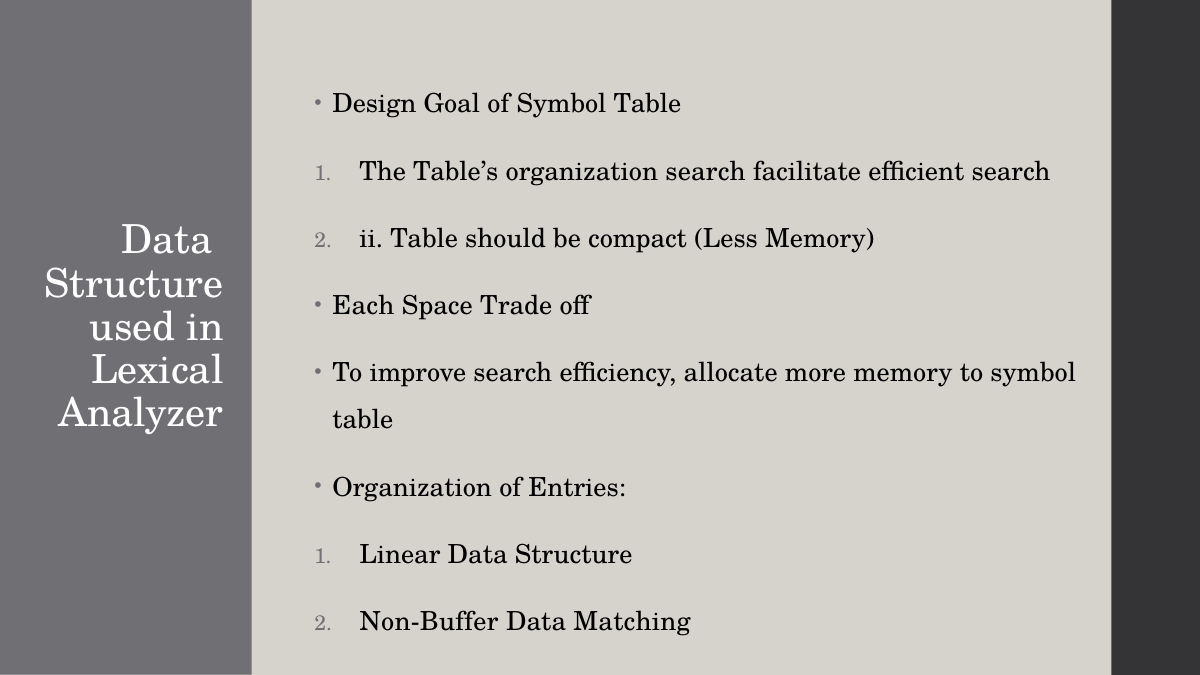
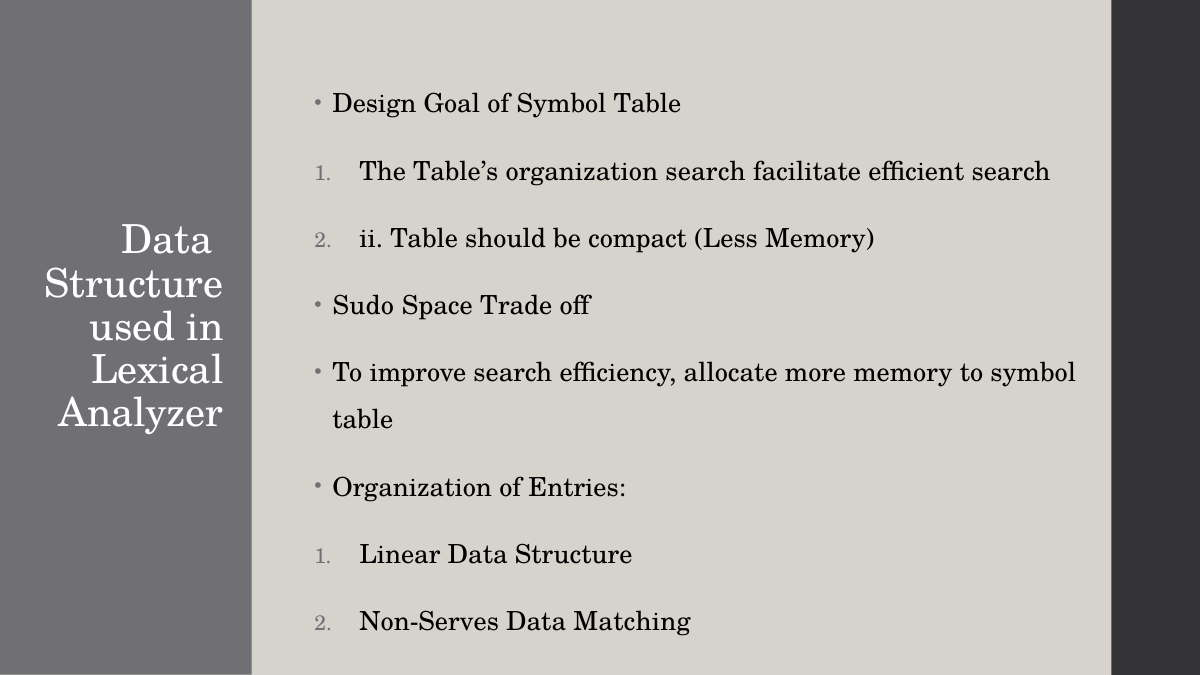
Each: Each -> Sudo
Non-Buffer: Non-Buffer -> Non-Serves
